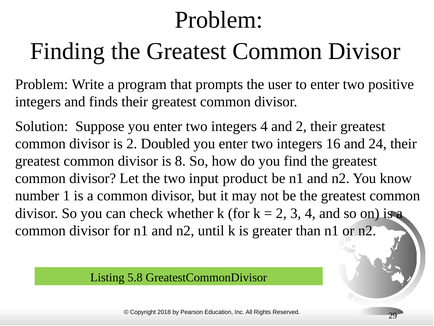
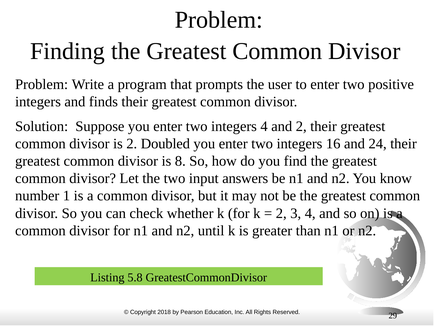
product: product -> answers
